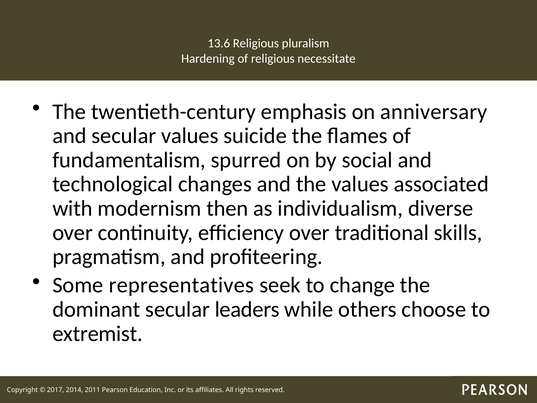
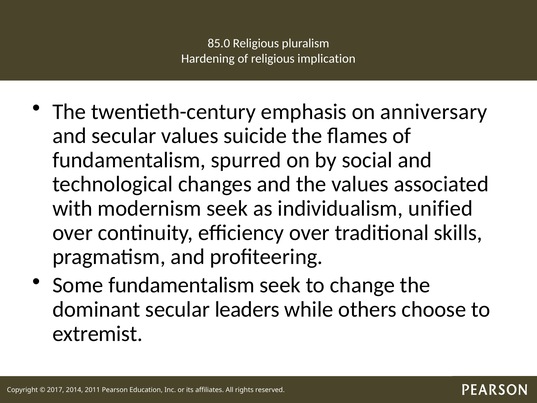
13.6: 13.6 -> 85.0
necessitate: necessitate -> implication
modernism then: then -> seek
diverse: diverse -> unified
Some representatives: representatives -> fundamentalism
